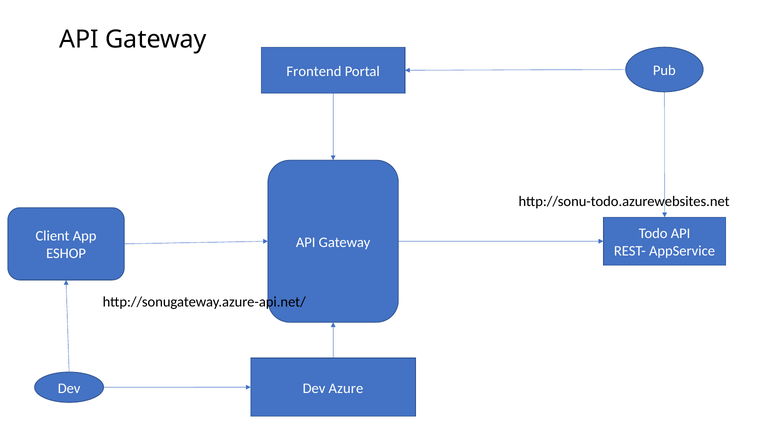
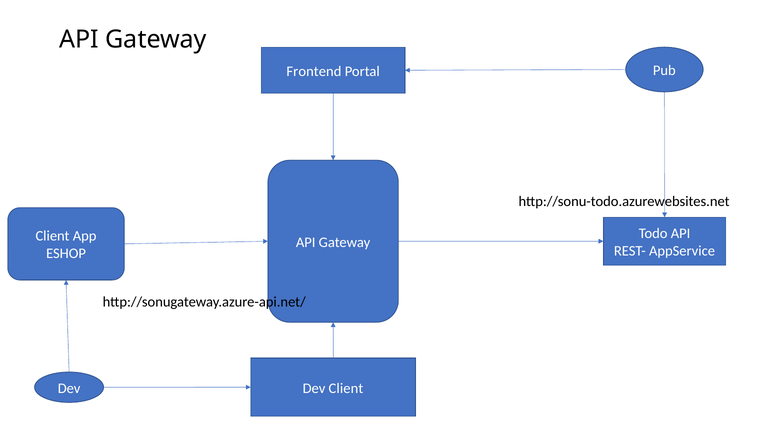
Dev Azure: Azure -> Client
